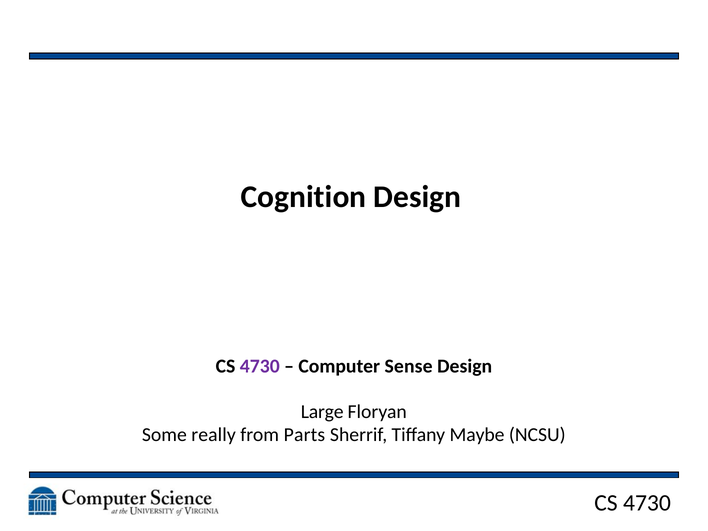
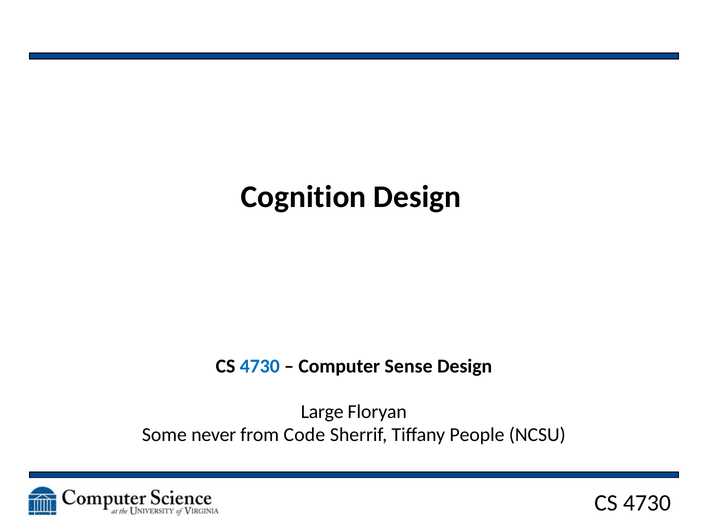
4730 at (260, 366) colour: purple -> blue
really: really -> never
Parts: Parts -> Code
Maybe: Maybe -> People
